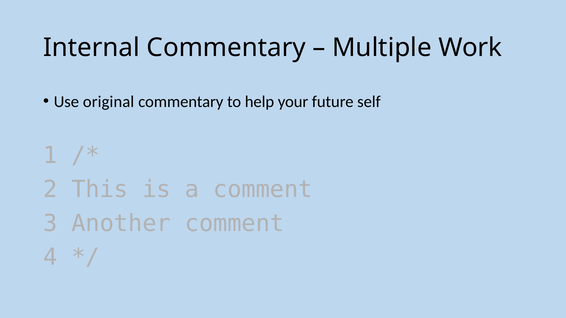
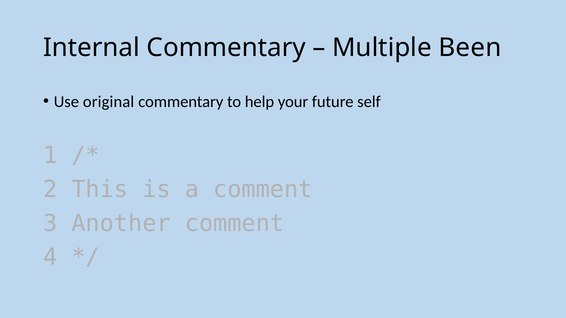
Work: Work -> Been
